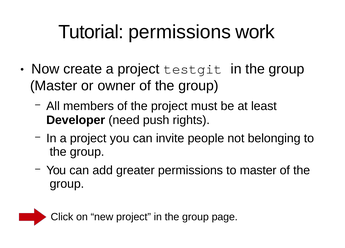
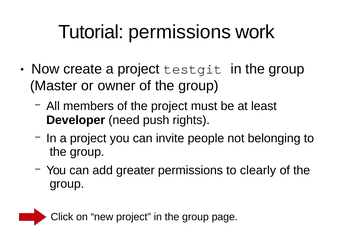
to master: master -> clearly
